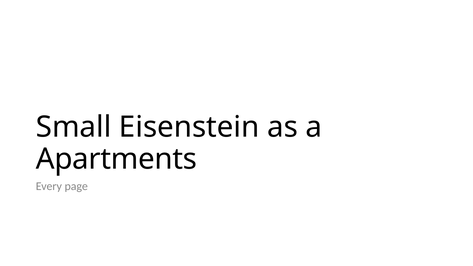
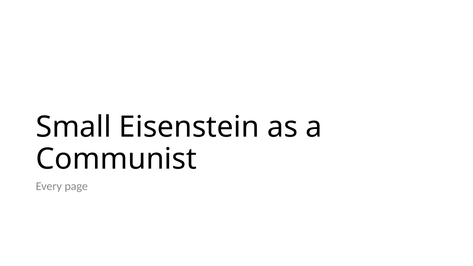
Apartments: Apartments -> Communist
